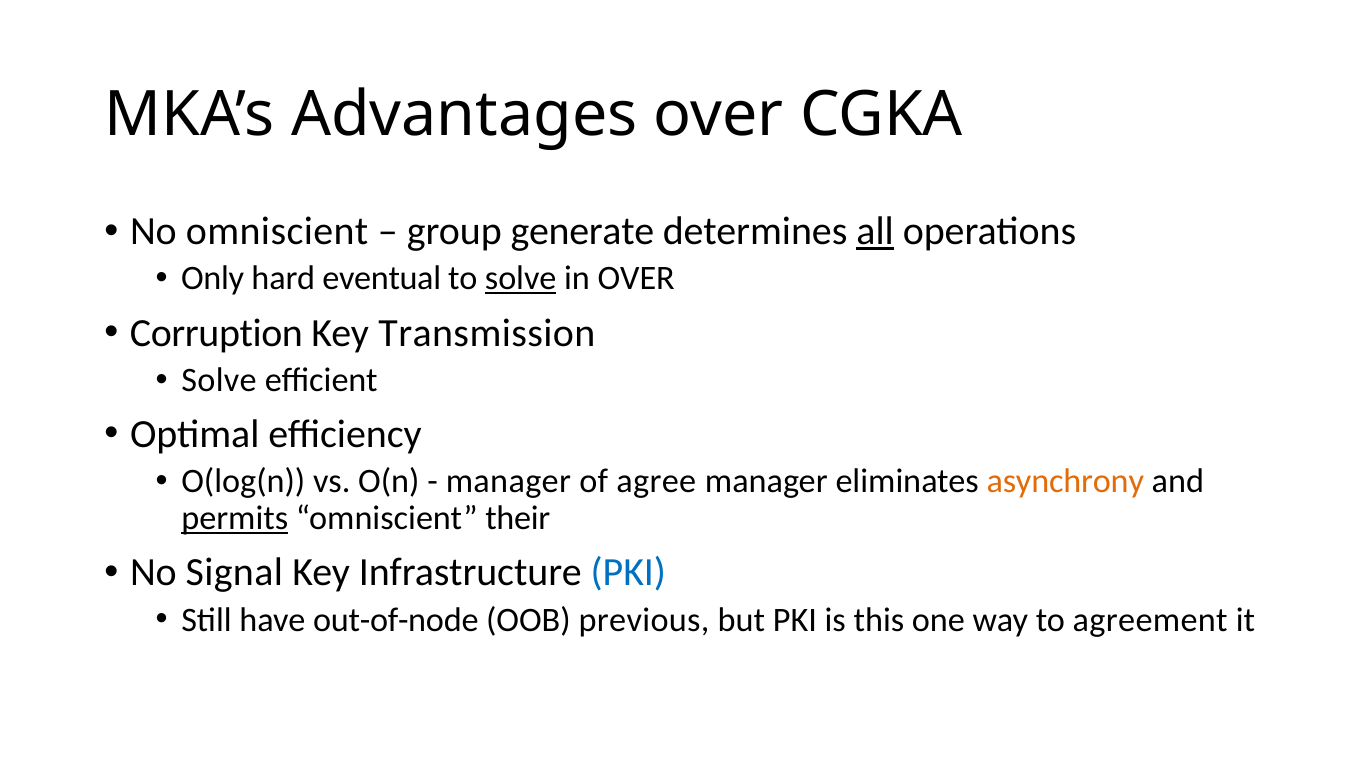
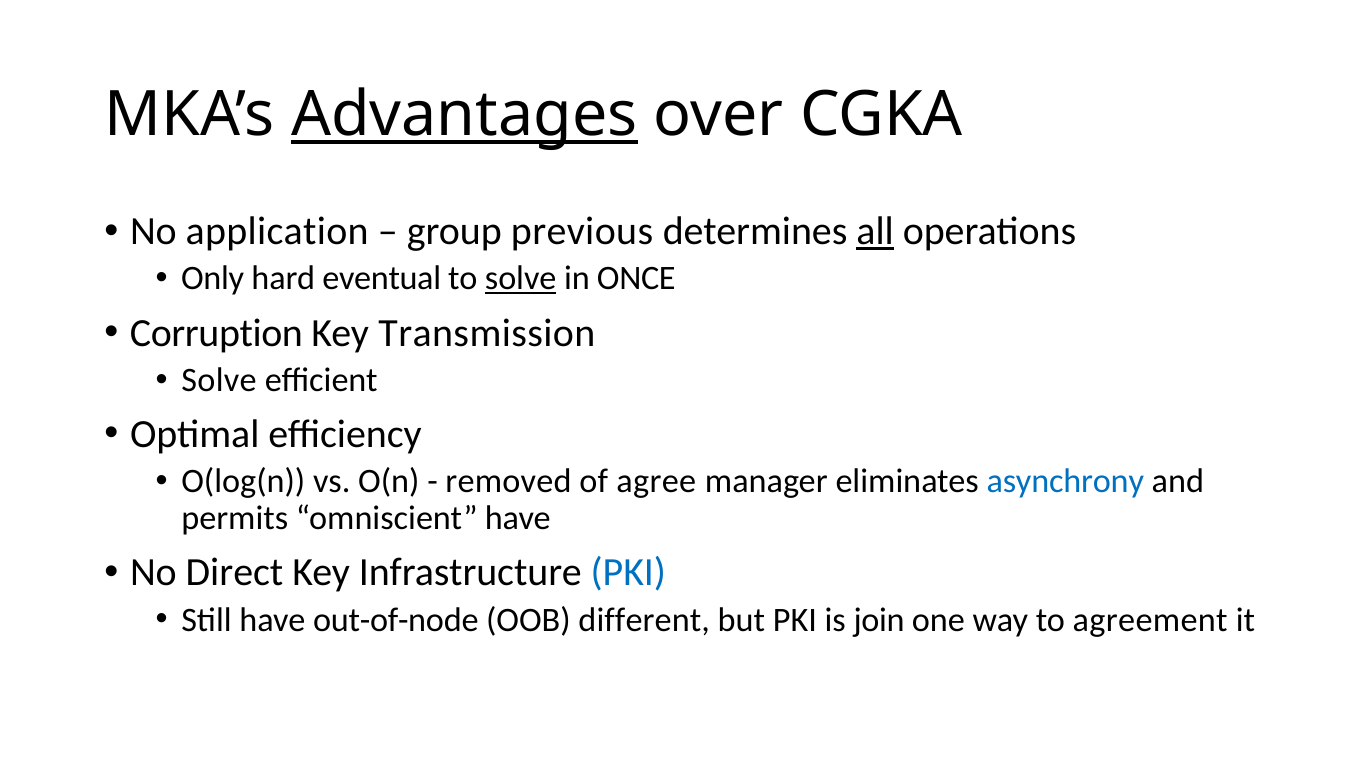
Advantages underline: none -> present
No omniscient: omniscient -> application
generate: generate -> previous
in OVER: OVER -> ONCE
manager at (508, 482): manager -> removed
asynchrony colour: orange -> blue
permits underline: present -> none
omniscient their: their -> have
Signal: Signal -> Direct
previous: previous -> different
this: this -> join
